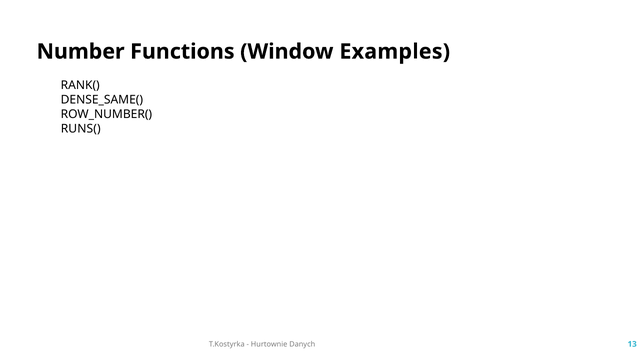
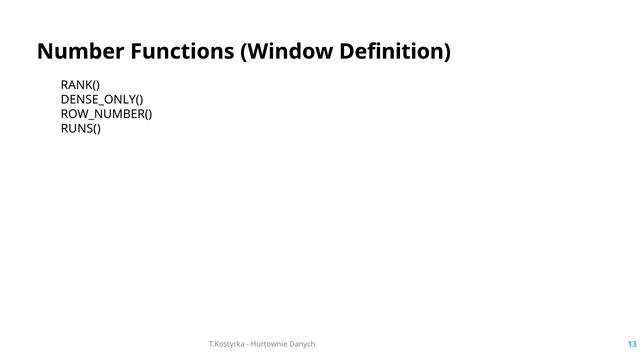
Examples: Examples -> Definition
DENSE_SAME(: DENSE_SAME( -> DENSE_ONLY(
